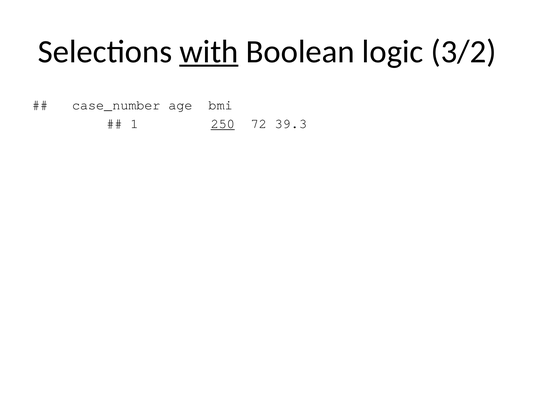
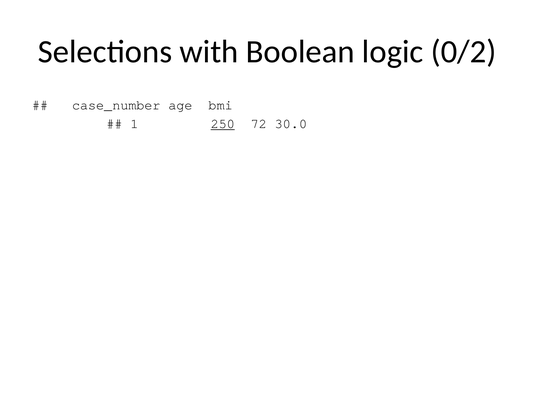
with underline: present -> none
3/2: 3/2 -> 0/2
39.3: 39.3 -> 30.0
